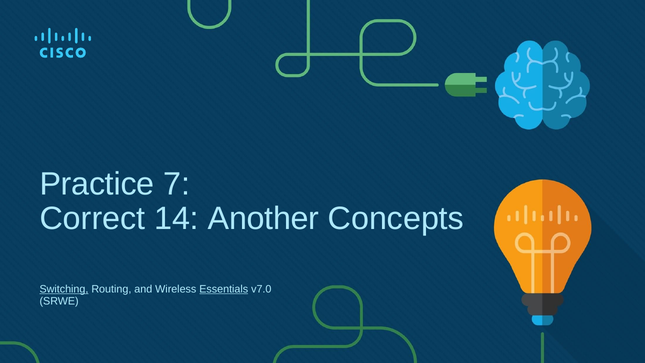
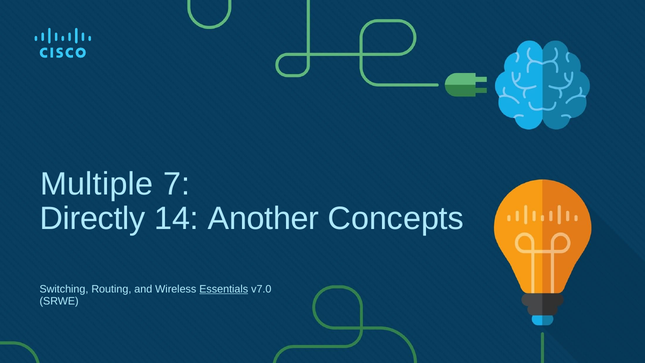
Practice: Practice -> Multiple
Correct: Correct -> Directly
Switching underline: present -> none
